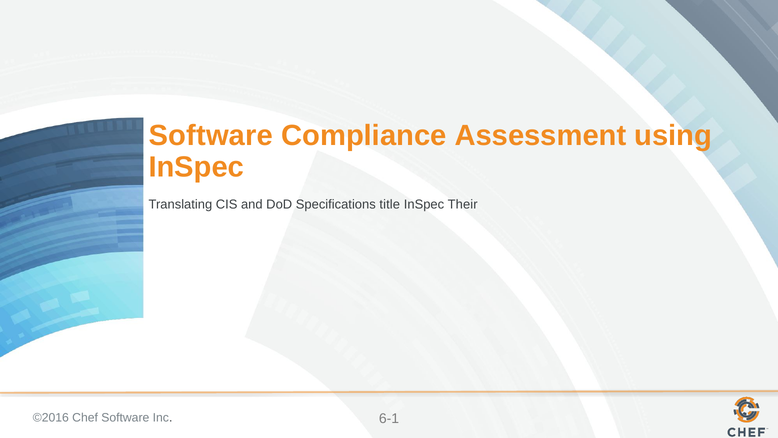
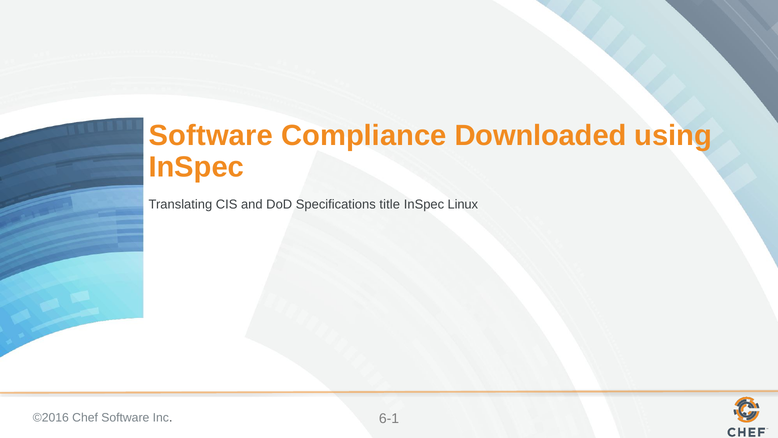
Assessment: Assessment -> Downloaded
Their: Their -> Linux
